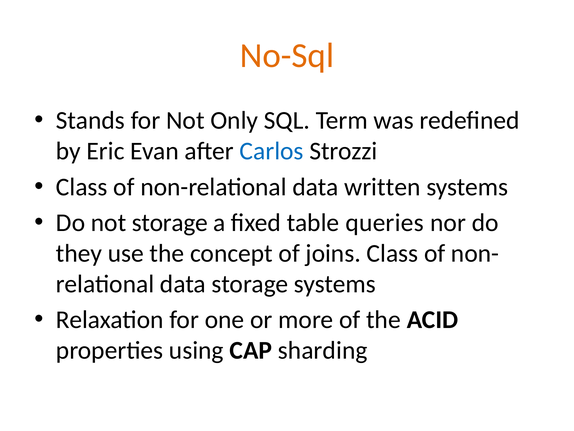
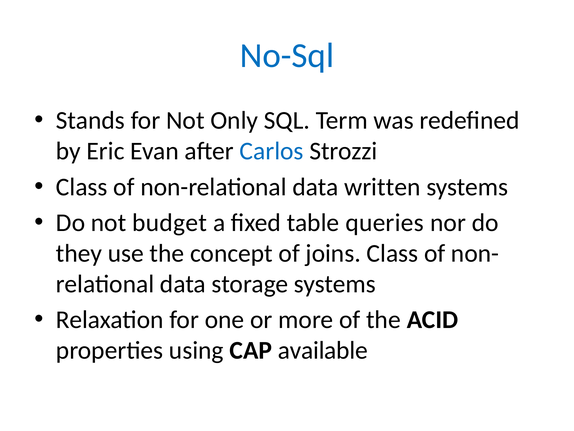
No-Sql colour: orange -> blue
not storage: storage -> budget
sharding: sharding -> available
